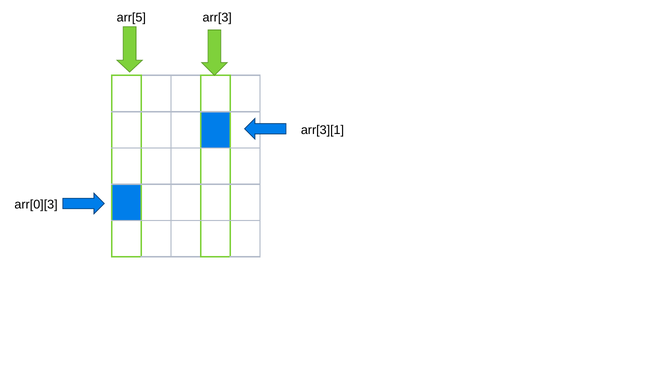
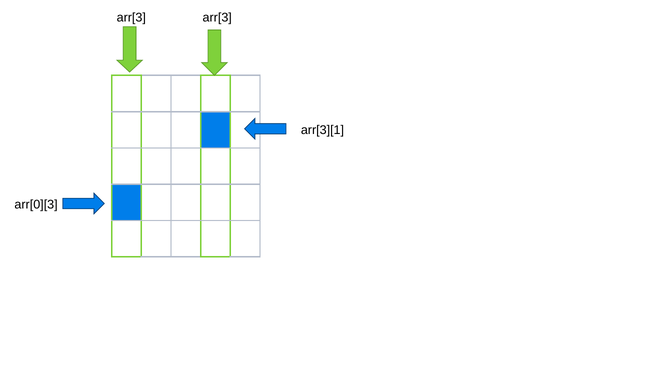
arr[5 at (131, 17): arr[5 -> arr[3
